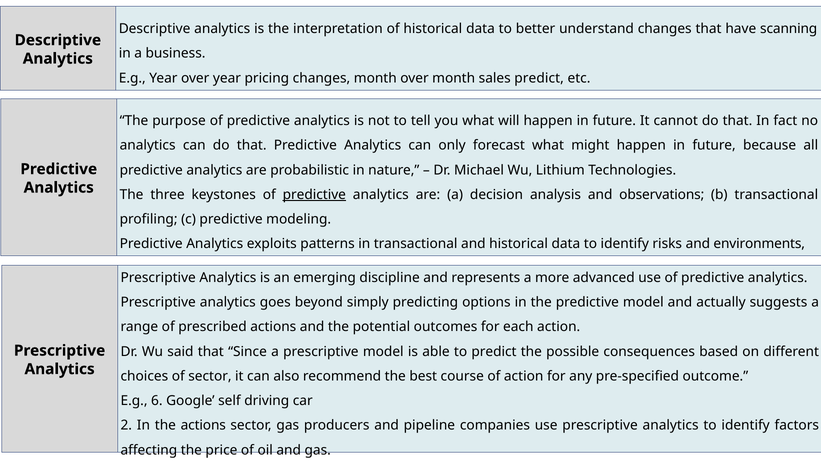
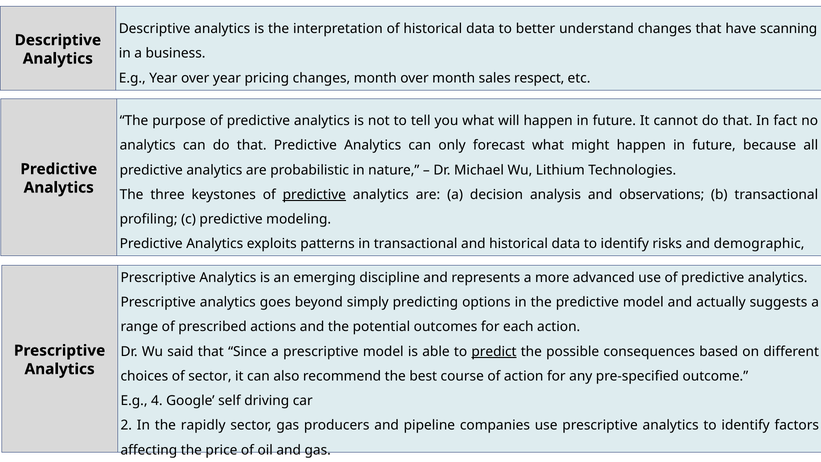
sales predict: predict -> respect
environments: environments -> demographic
predict at (494, 351) underline: none -> present
6: 6 -> 4
the actions: actions -> rapidly
